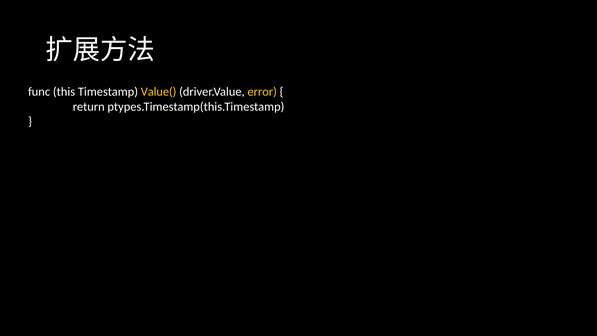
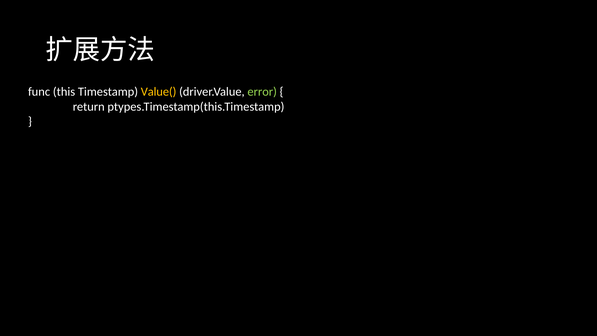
error colour: yellow -> light green
